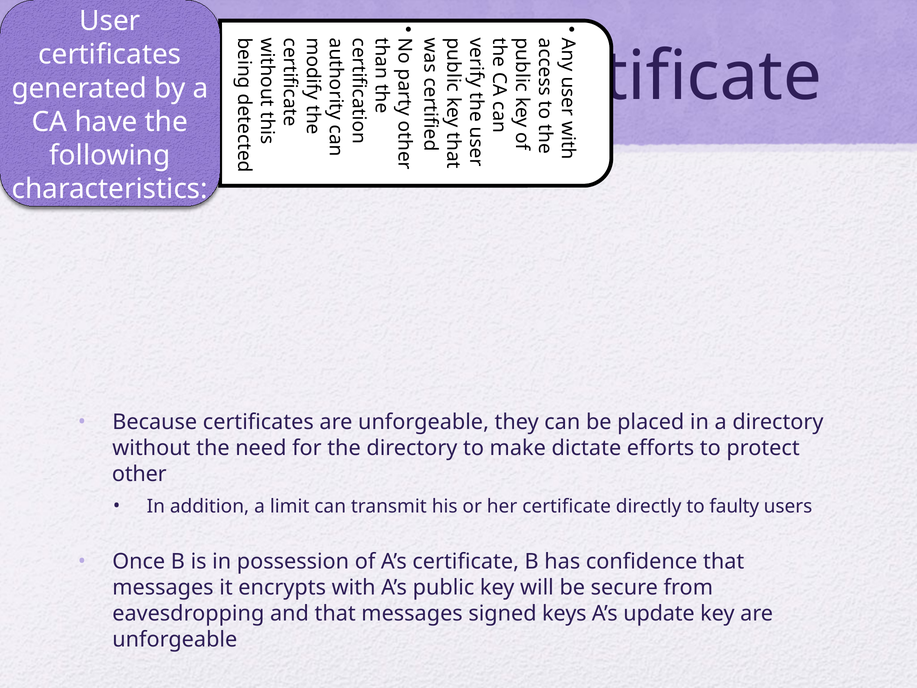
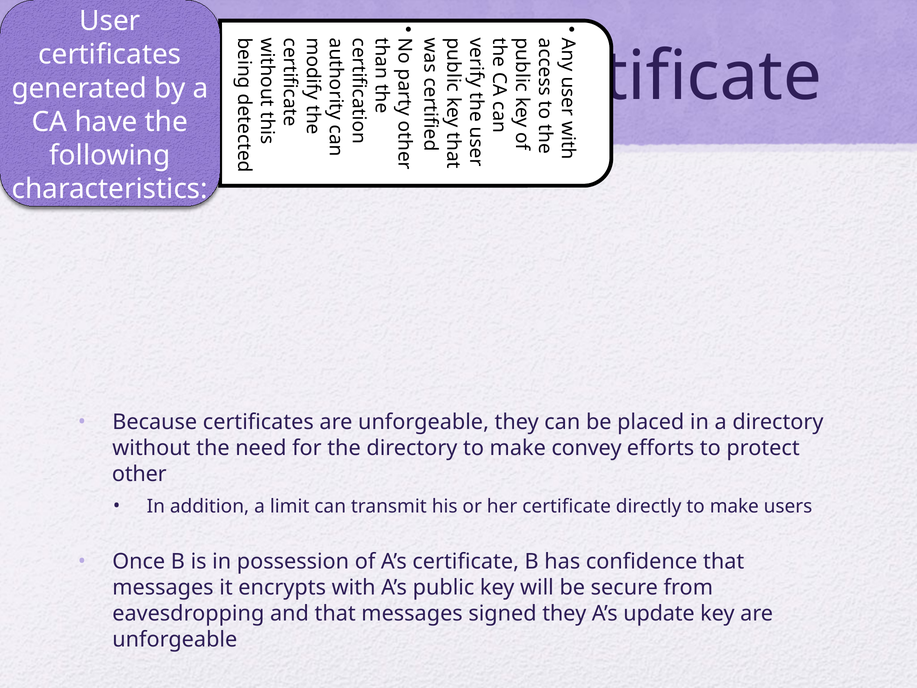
dictate: dictate -> convey
directly to faulty: faulty -> make
signed keys: keys -> they
